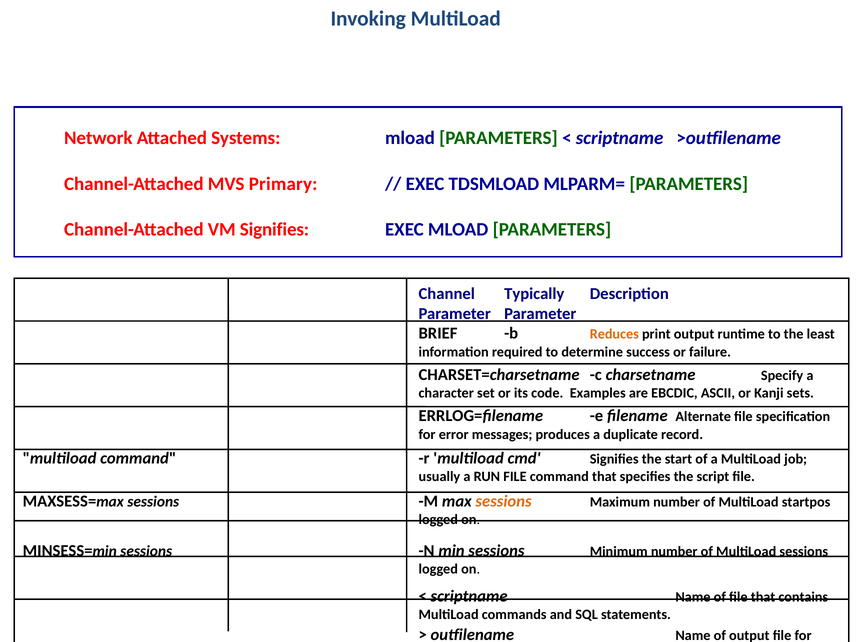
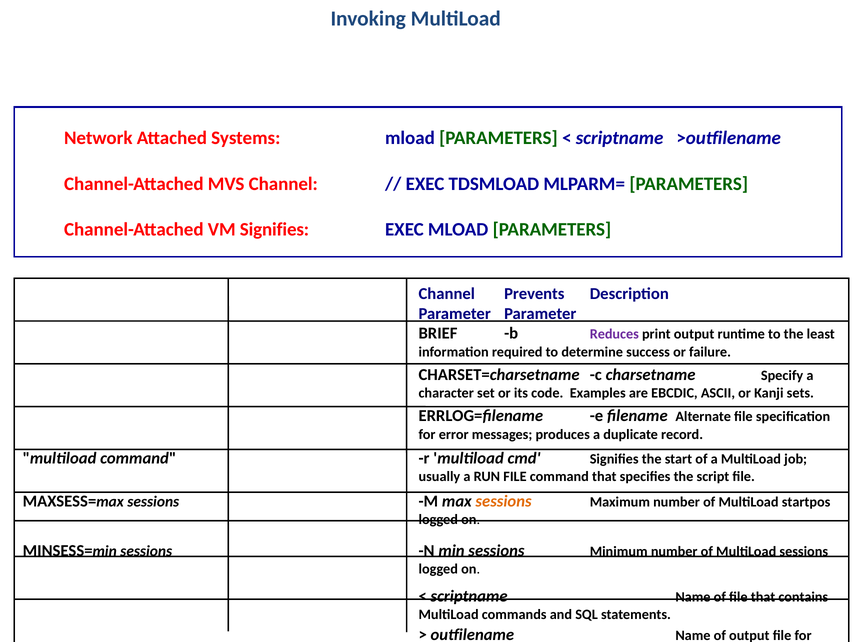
MVS Primary: Primary -> Channel
Typically: Typically -> Prevents
Reduces colour: orange -> purple
